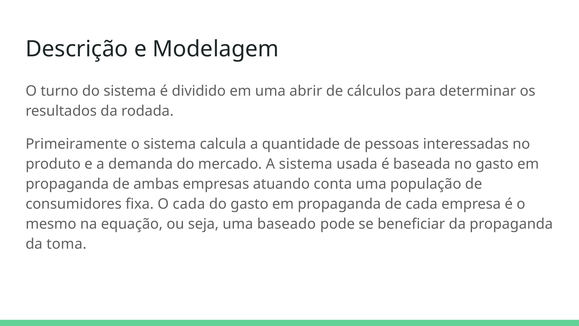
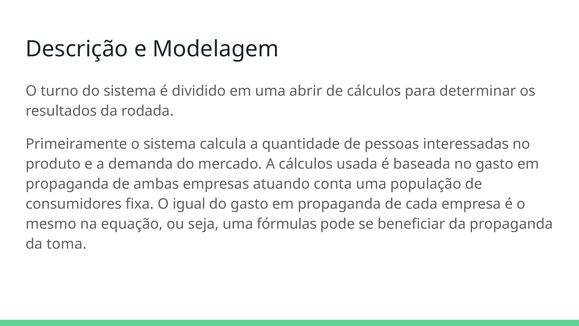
A sistema: sistema -> cálculos
O cada: cada -> igual
baseado: baseado -> fórmulas
